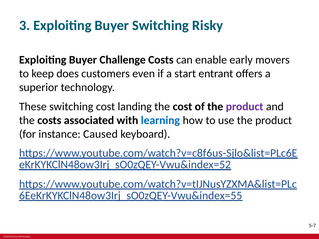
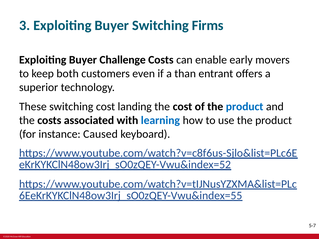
Risky: Risky -> Firms
does: does -> both
start: start -> than
product at (245, 107) colour: purple -> blue
